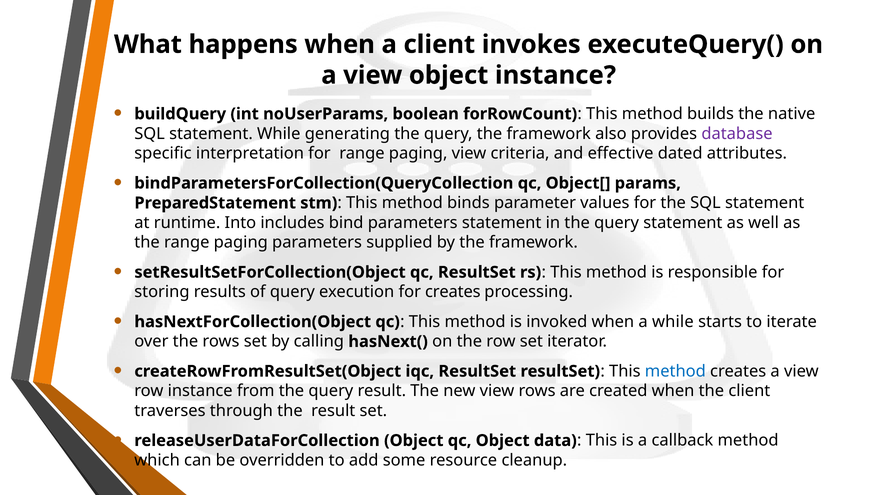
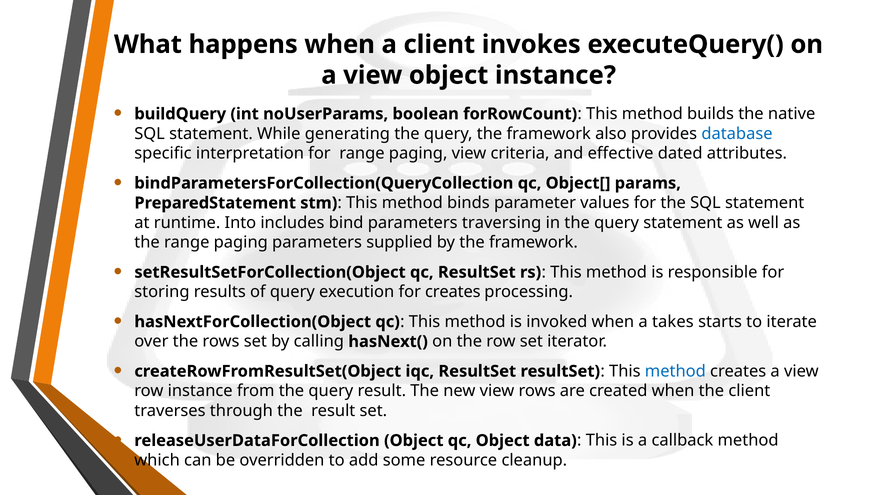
database colour: purple -> blue
parameters statement: statement -> traversing
a while: while -> takes
